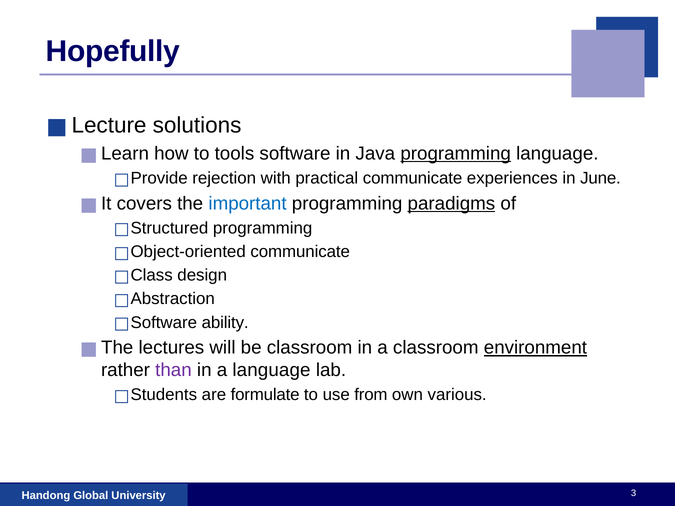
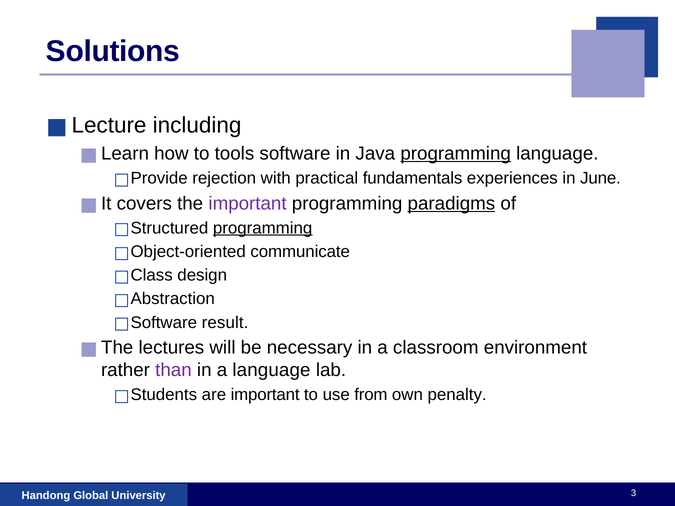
Hopefully: Hopefully -> Solutions
solutions: solutions -> including
practical communicate: communicate -> fundamentals
important at (248, 203) colour: blue -> purple
programming at (263, 228) underline: none -> present
ability: ability -> result
be classroom: classroom -> necessary
environment underline: present -> none
are formulate: formulate -> important
various: various -> penalty
